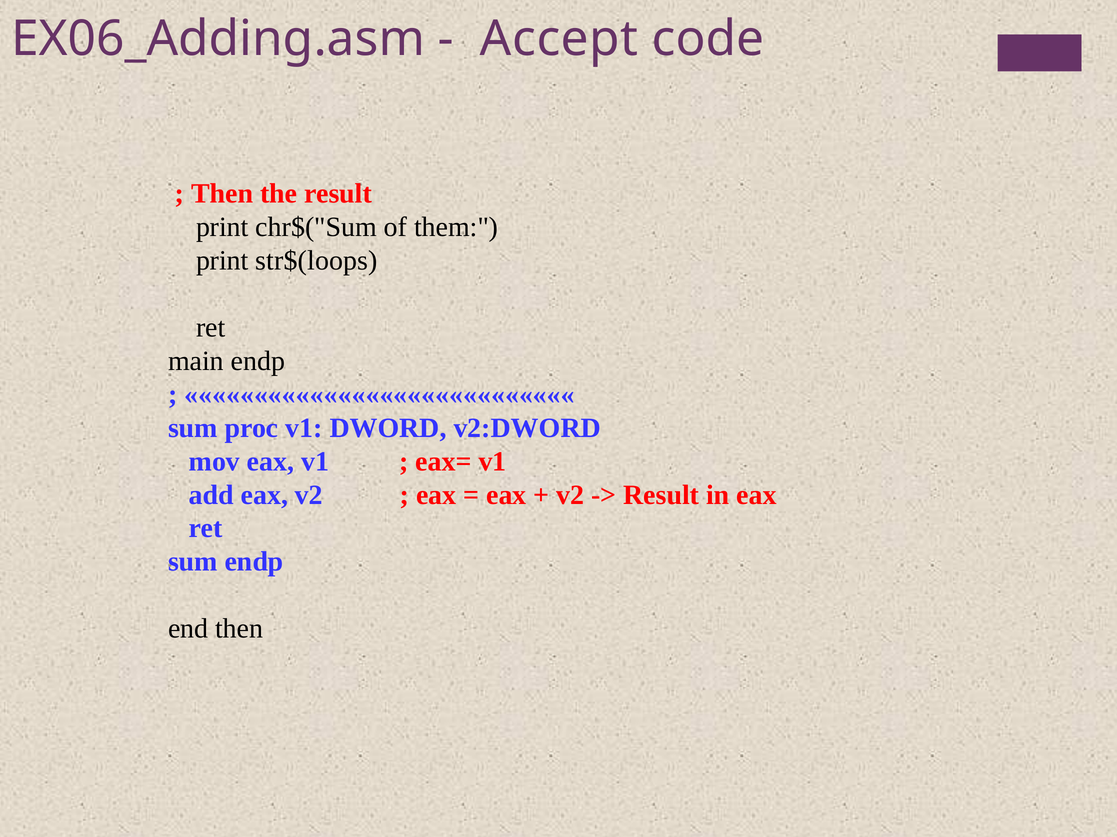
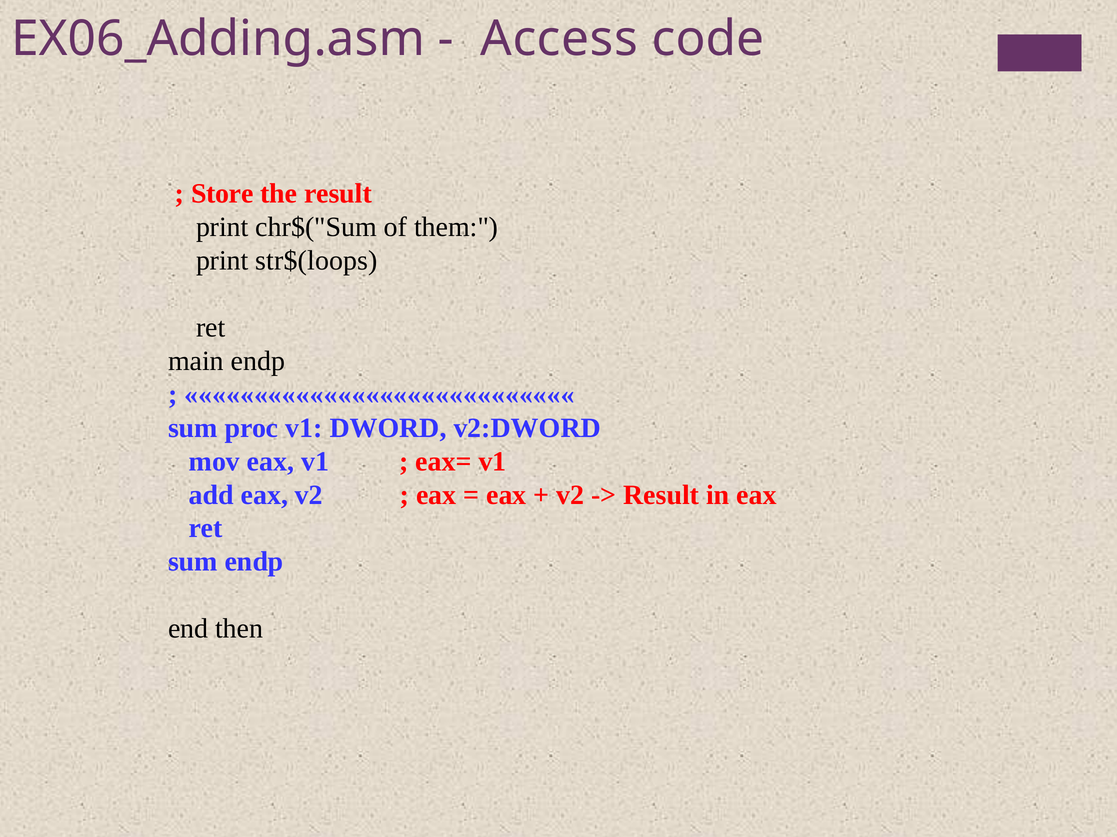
Accept: Accept -> Access
Then at (222, 194): Then -> Store
